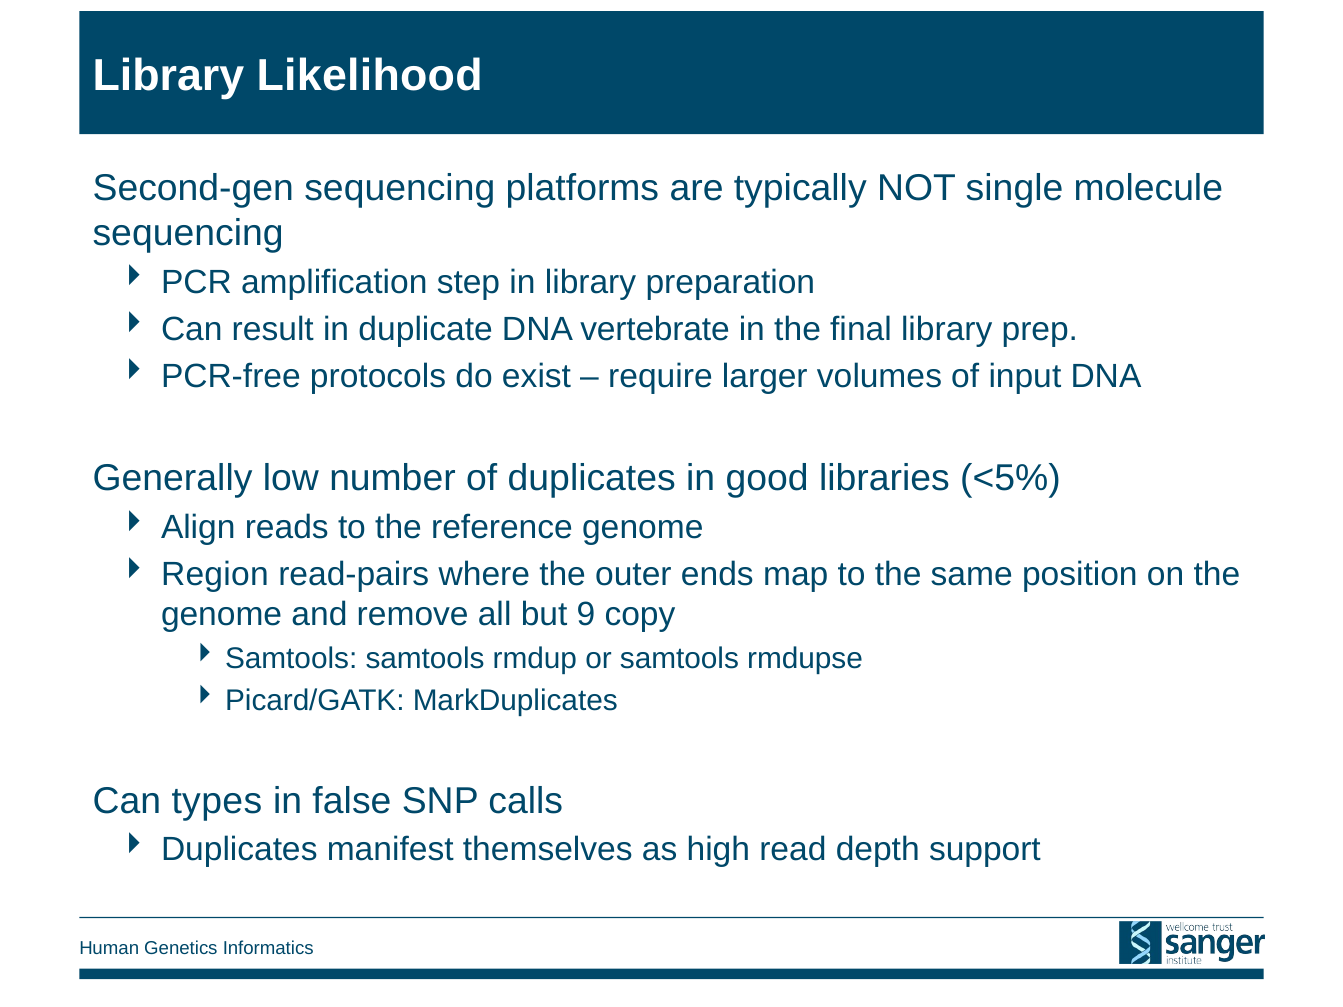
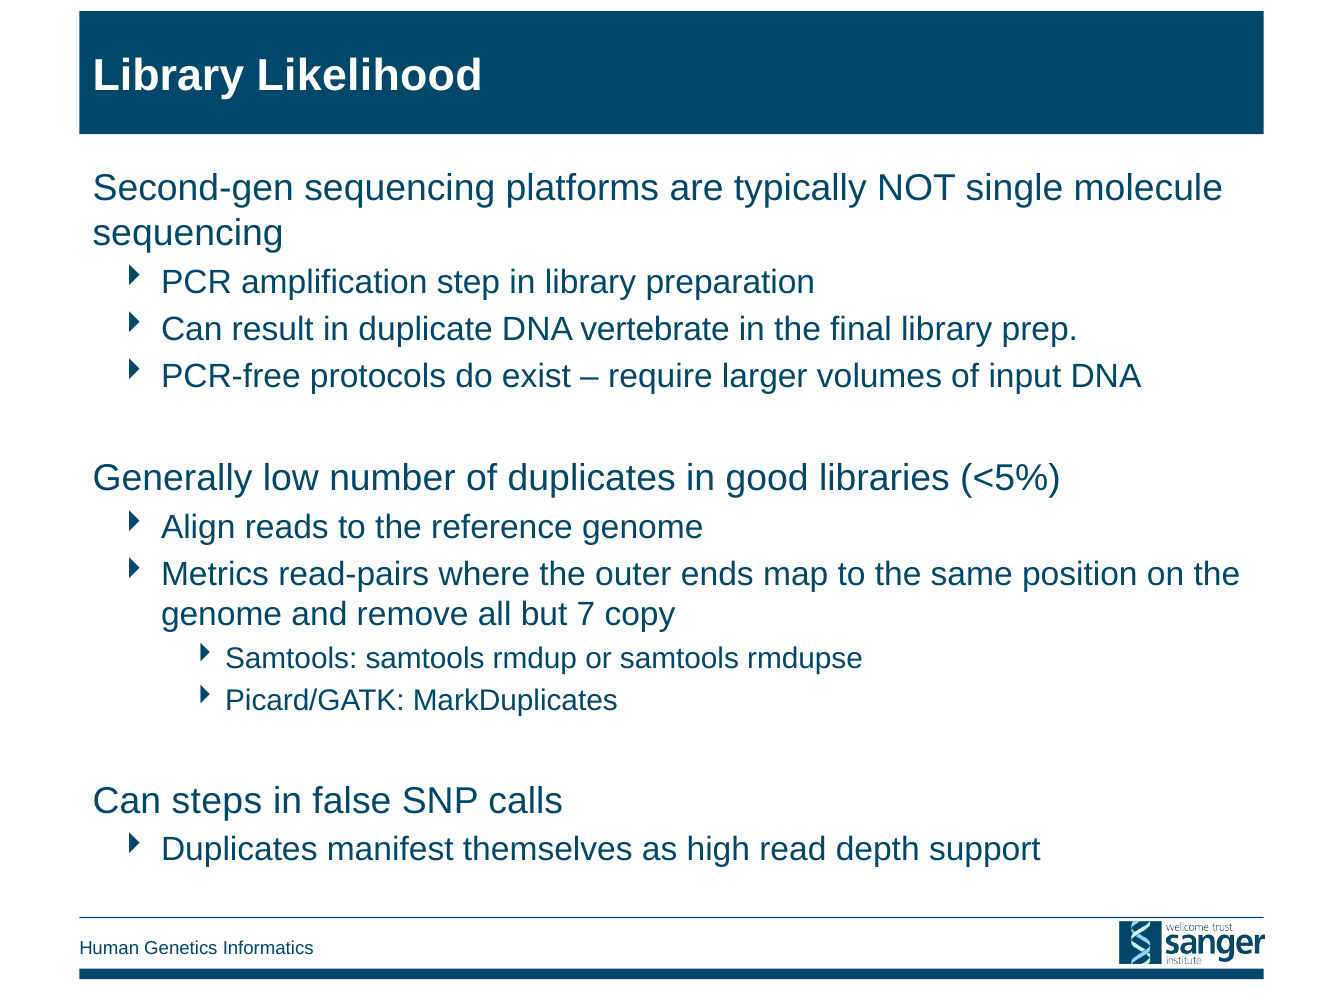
Region: Region -> Metrics
9: 9 -> 7
types: types -> steps
